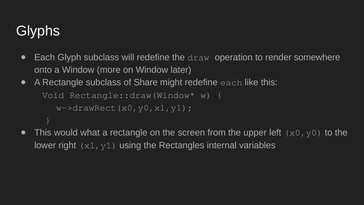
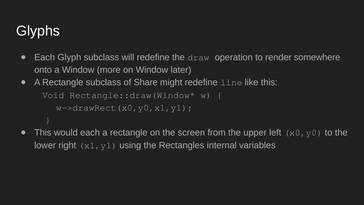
redefine each: each -> line
would what: what -> each
